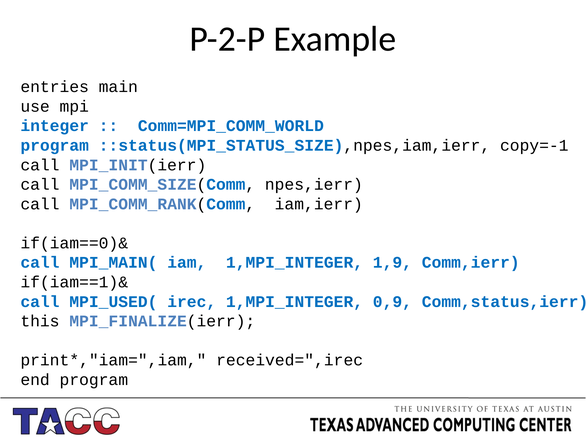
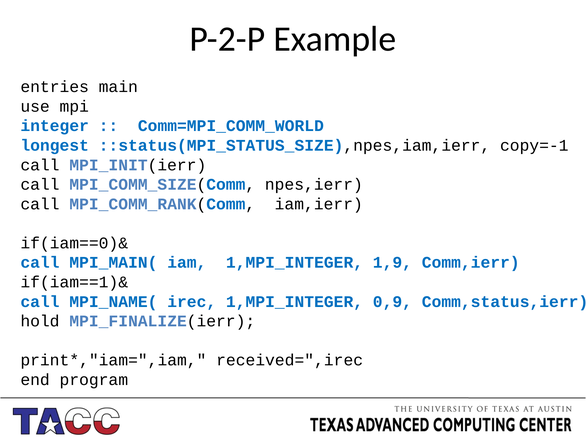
program at (55, 146): program -> longest
MPI_USED(: MPI_USED( -> MPI_NAME(
this: this -> hold
